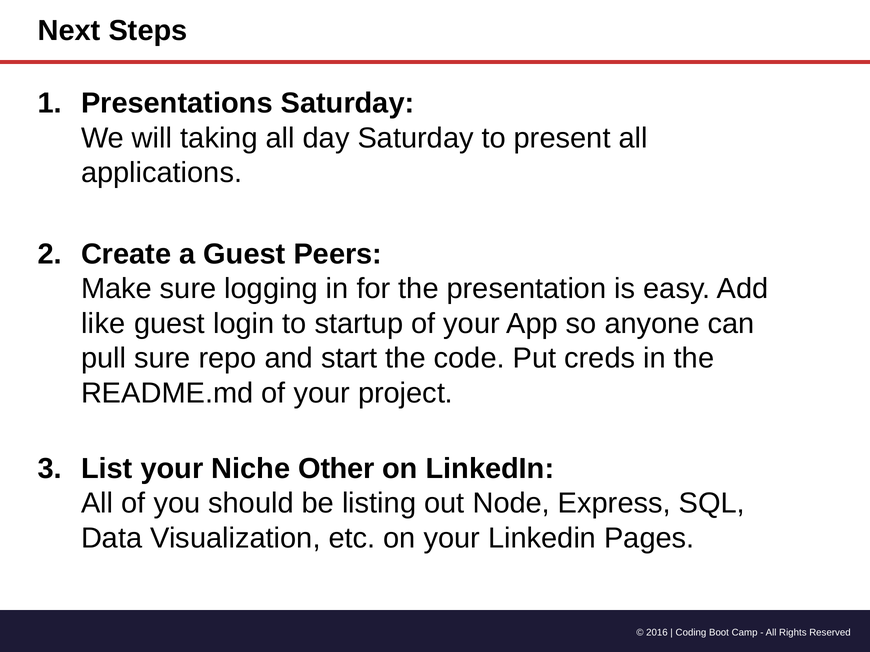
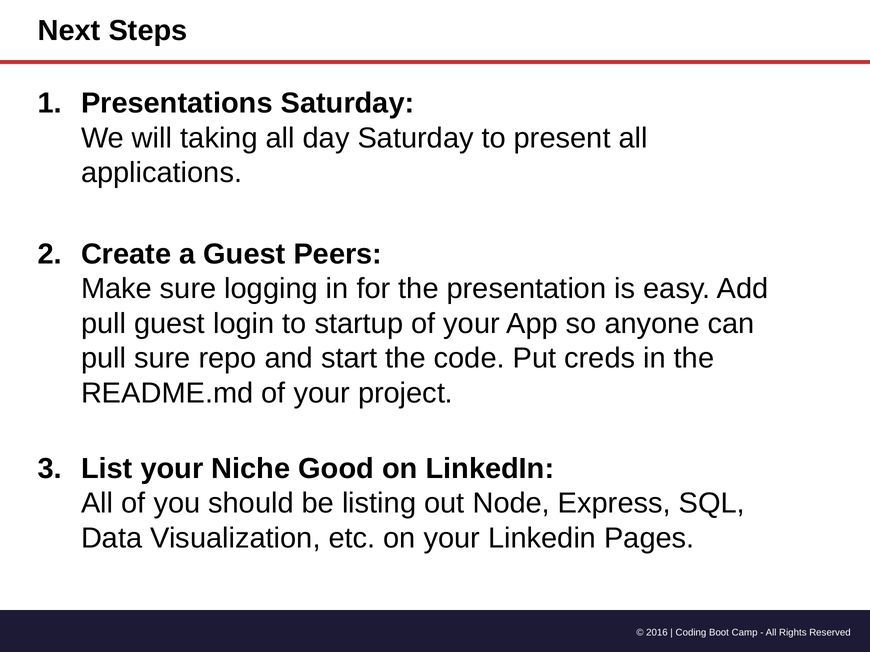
like at (103, 324): like -> pull
Other: Other -> Good
